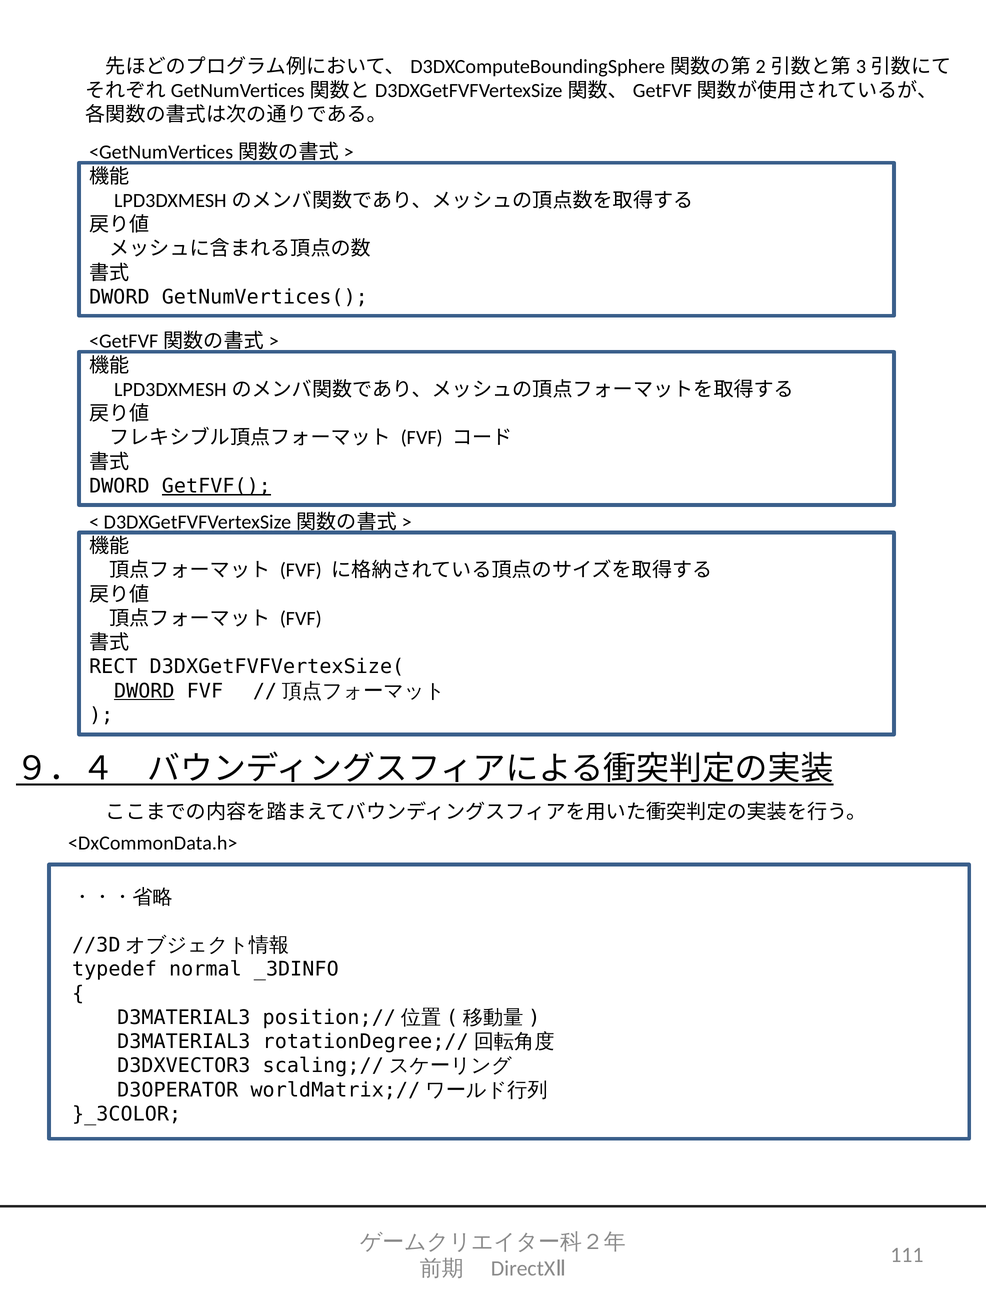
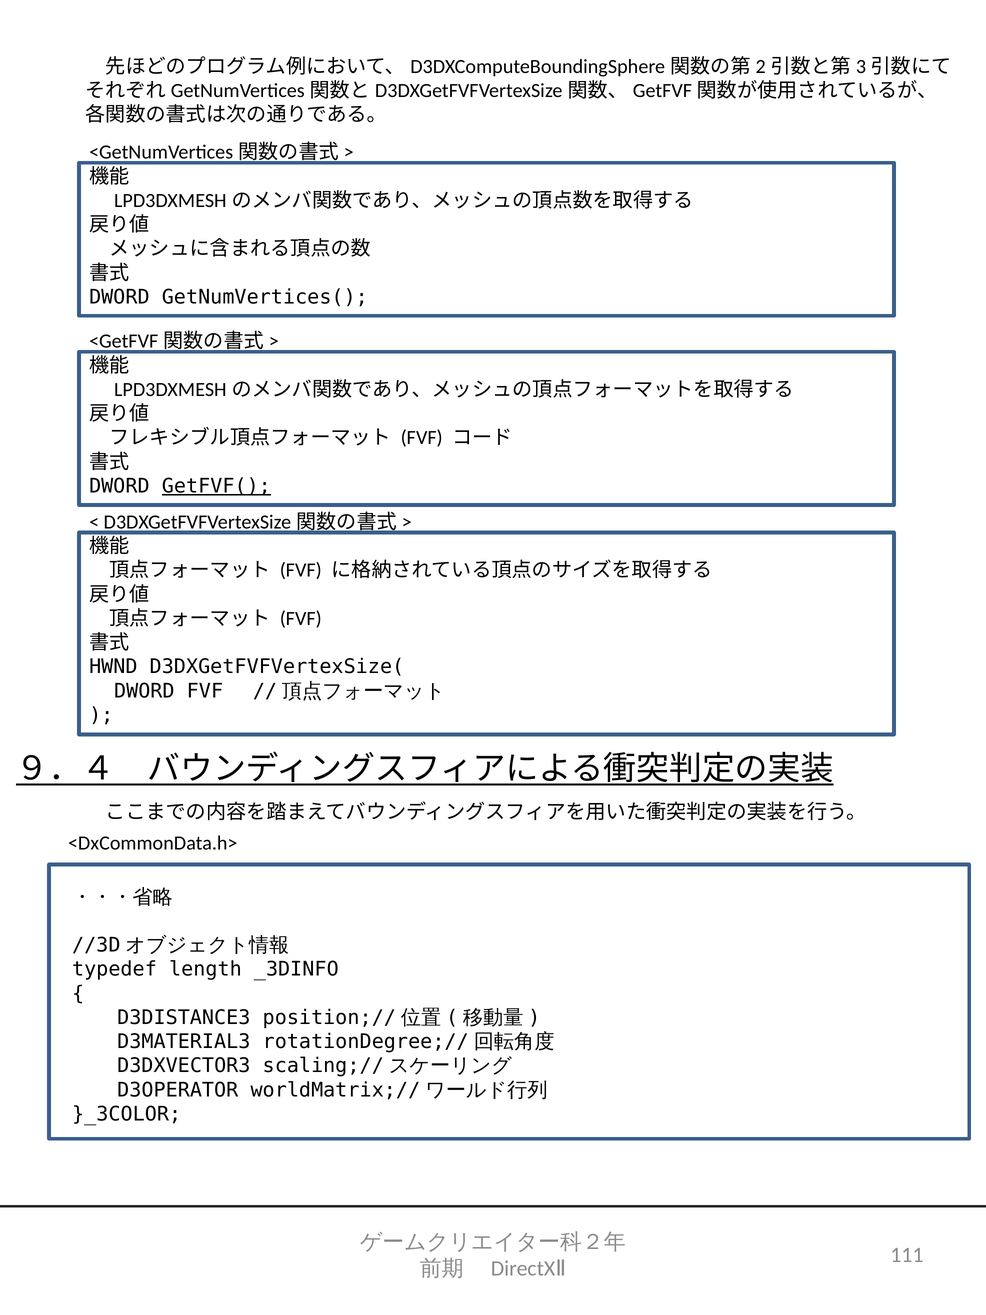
RECT: RECT -> HWND
DWORD at (144, 691) underline: present -> none
normal: normal -> length
D3MATERIAL3 at (184, 1017): D3MATERIAL3 -> D3DISTANCE3
